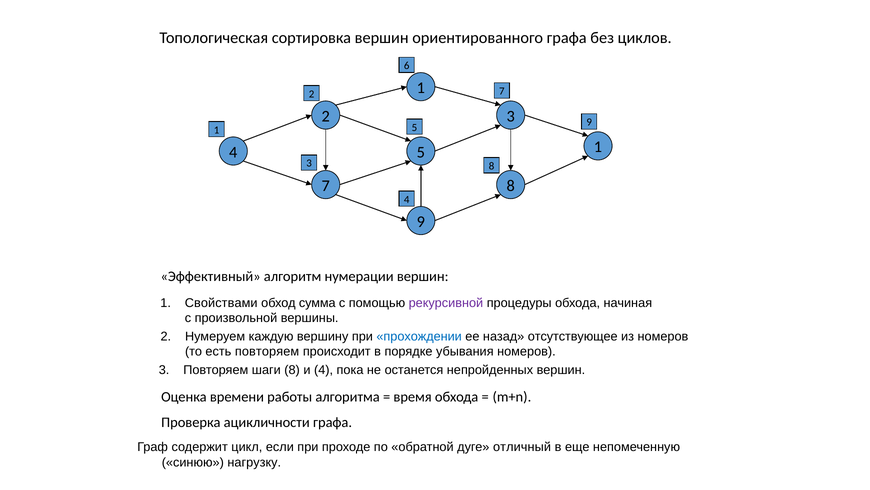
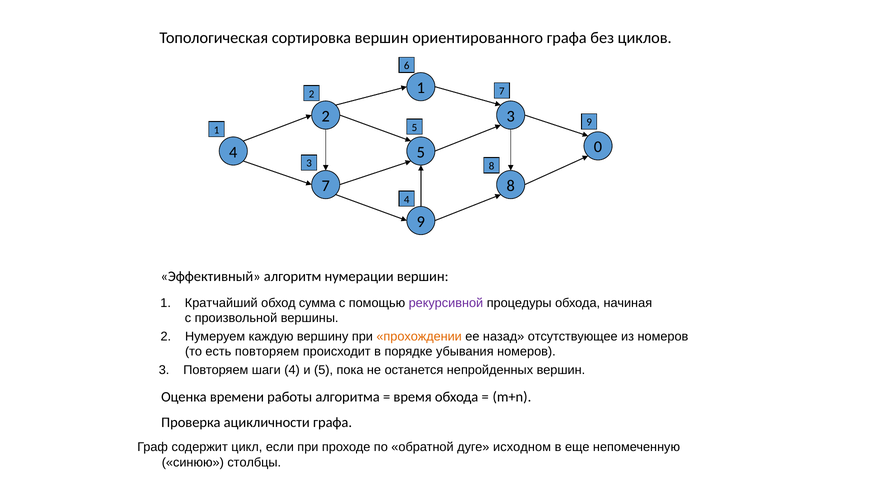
4 1: 1 -> 0
Свойствами: Свойствами -> Кратчайший
прохождении colour: blue -> orange
шаги 8: 8 -> 4
и 4: 4 -> 5
отличный: отличный -> исходном
нагрузку: нагрузку -> столбцы
